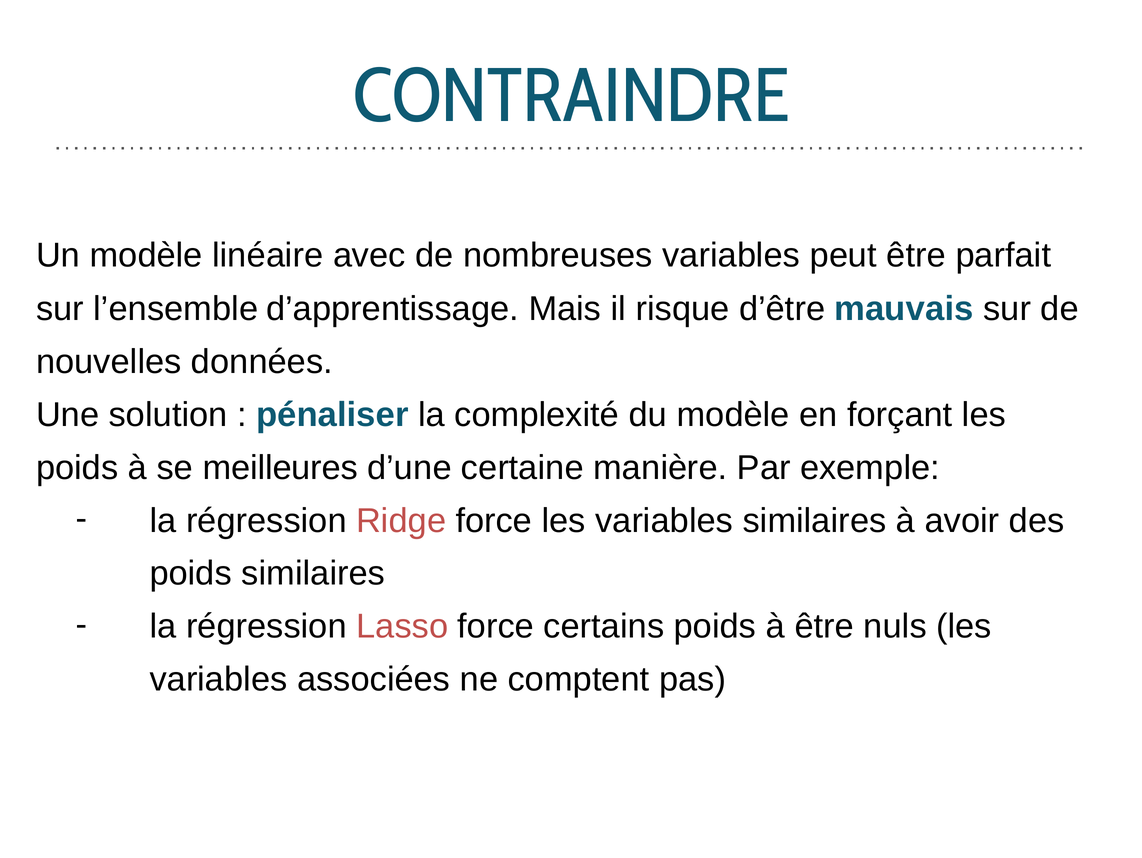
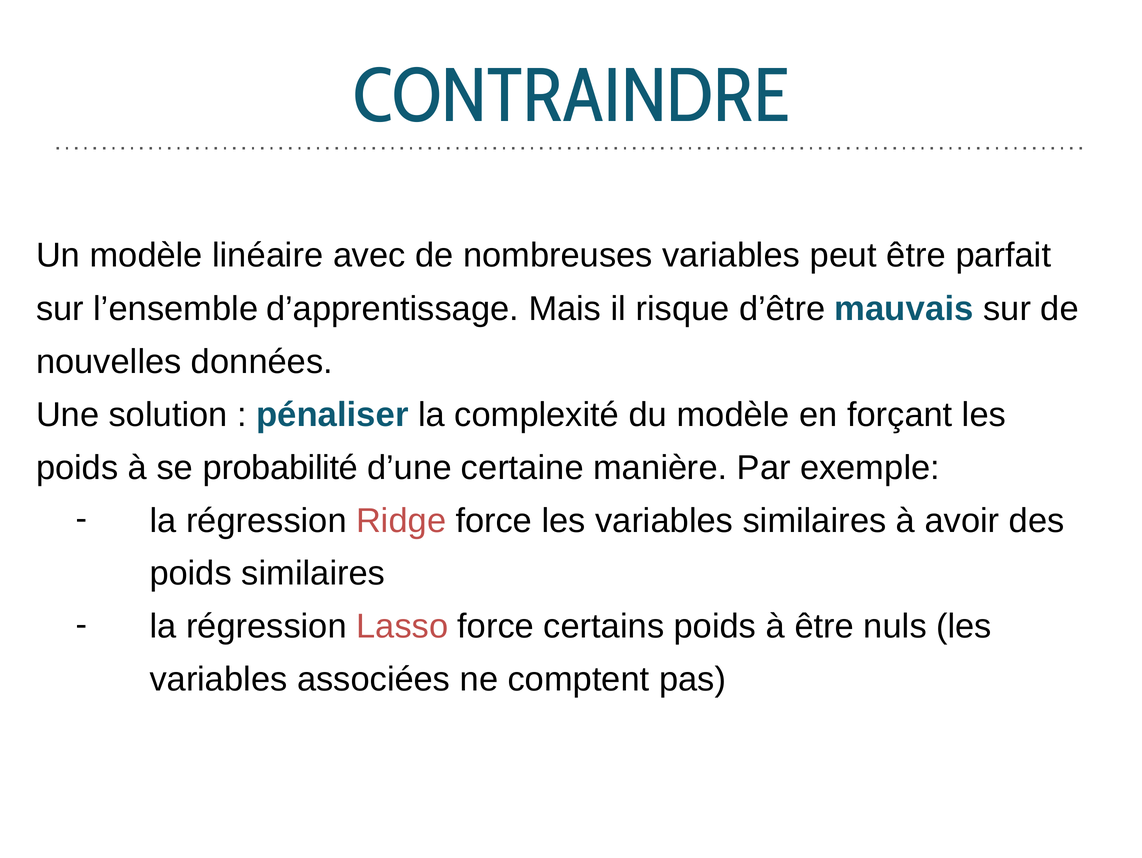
meilleures: meilleures -> probabilité
